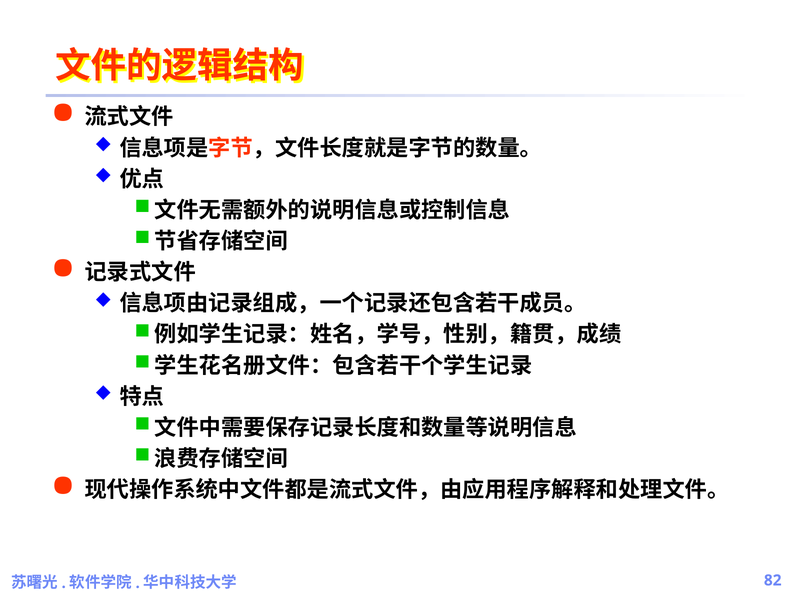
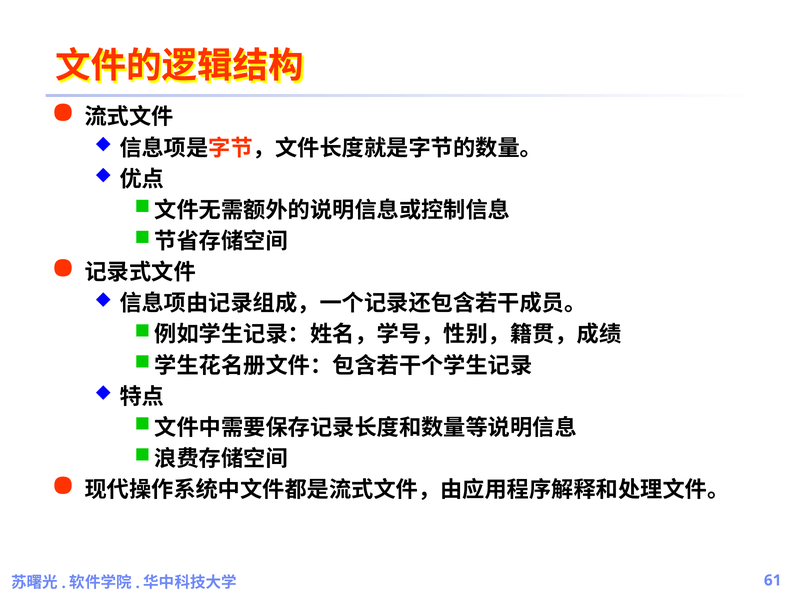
82: 82 -> 61
